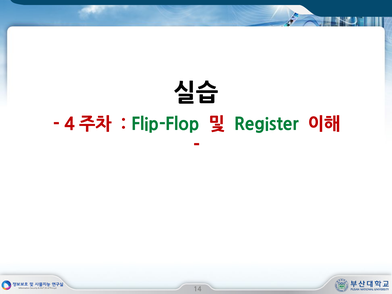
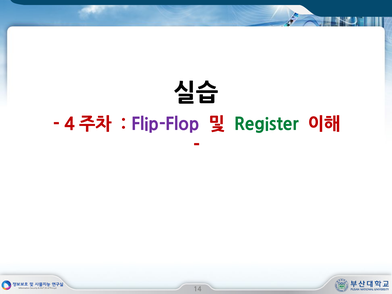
Flip-Flop colour: green -> purple
